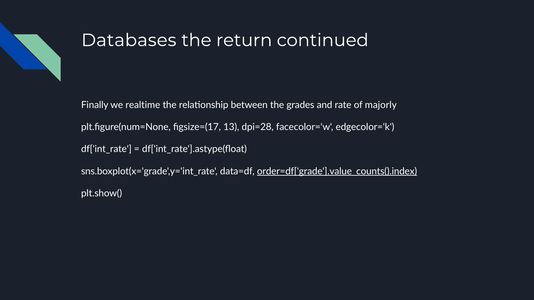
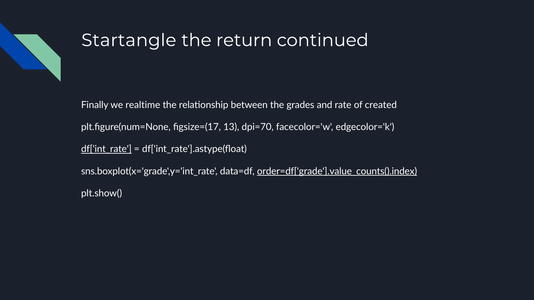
Databases: Databases -> Startangle
majorly: majorly -> created
dpi=28: dpi=28 -> dpi=70
df['int_rate underline: none -> present
